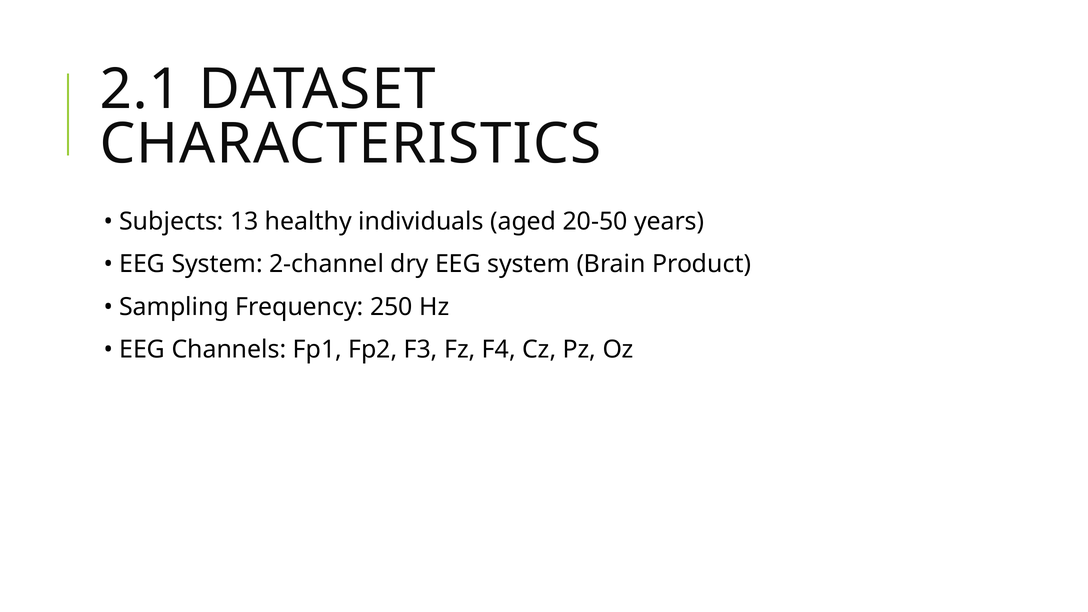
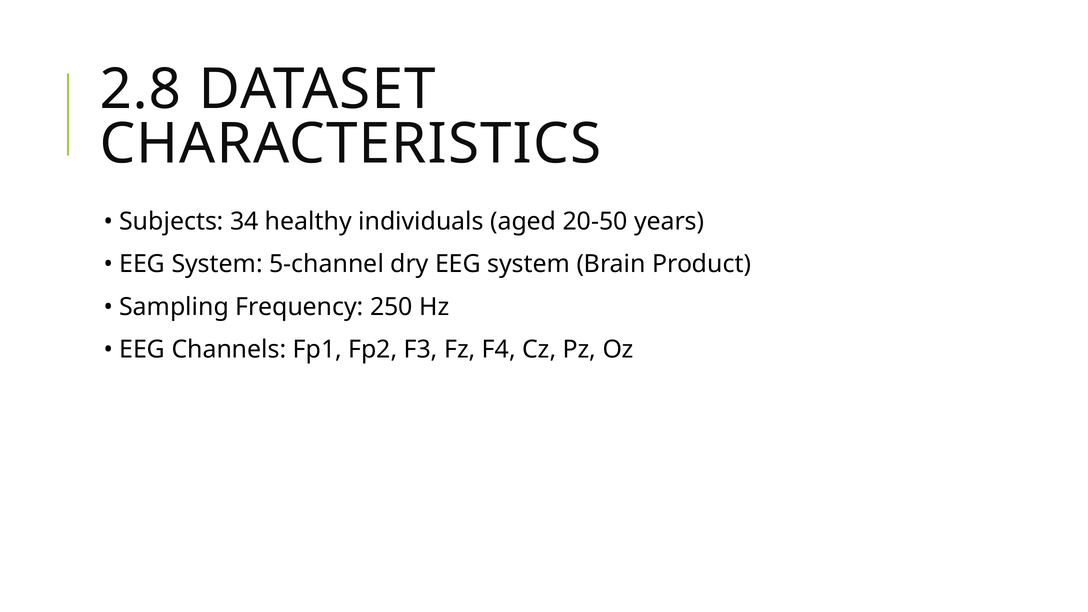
2.1: 2.1 -> 2.8
13: 13 -> 34
2-channel: 2-channel -> 5-channel
